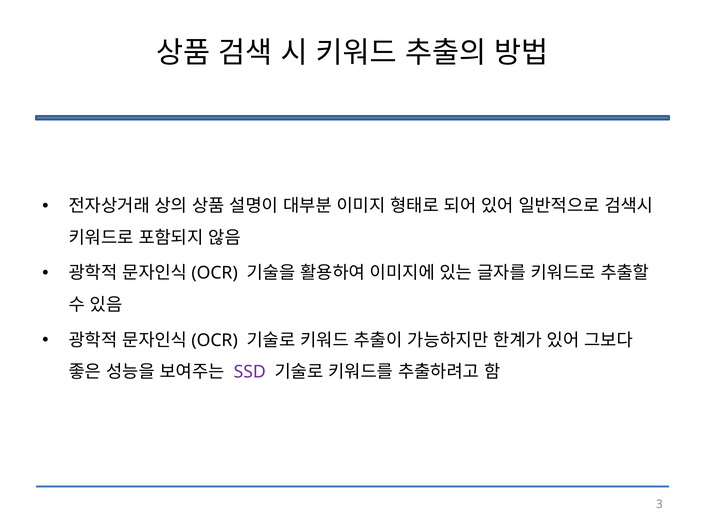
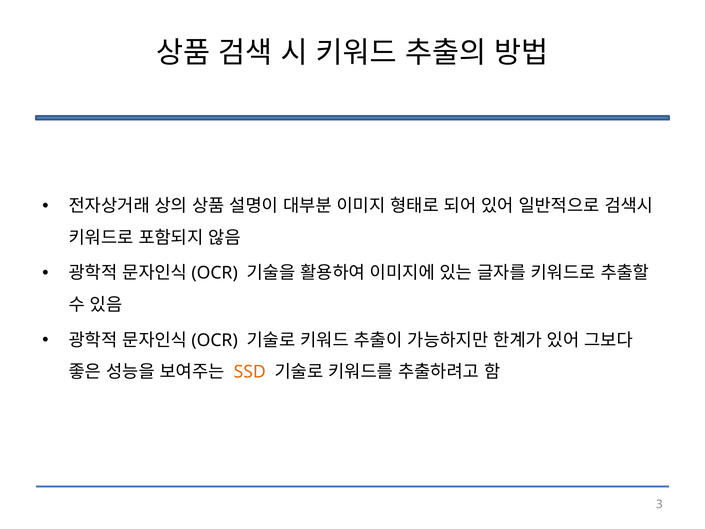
SSD colour: purple -> orange
